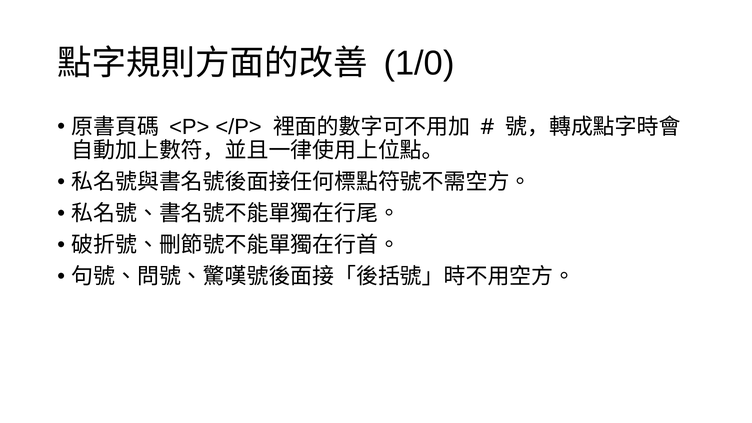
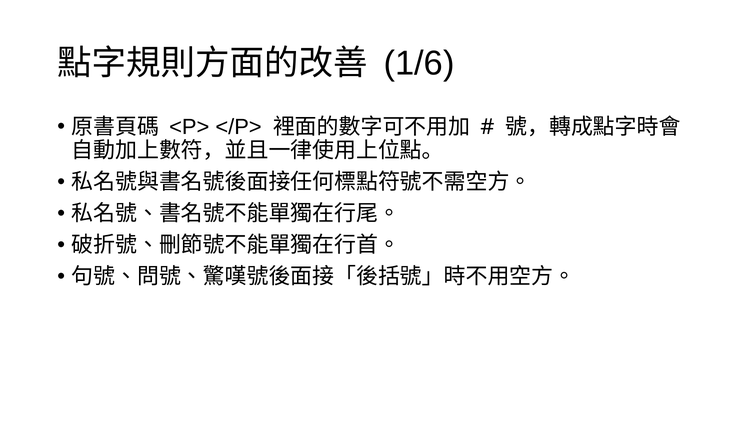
1/0: 1/0 -> 1/6
